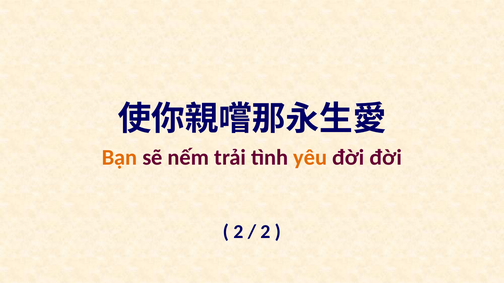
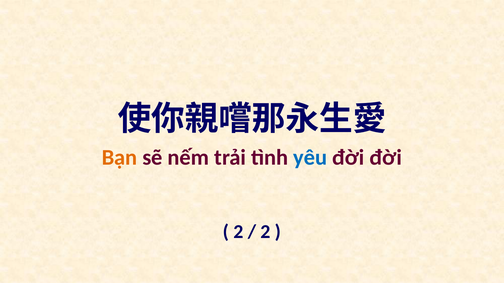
yêu colour: orange -> blue
